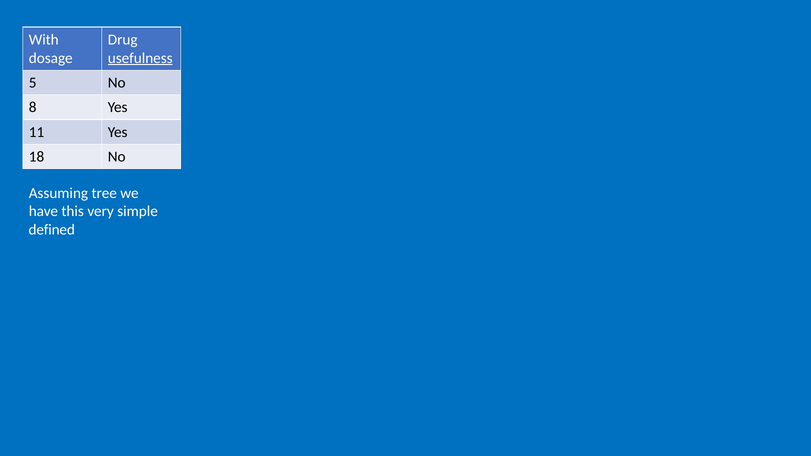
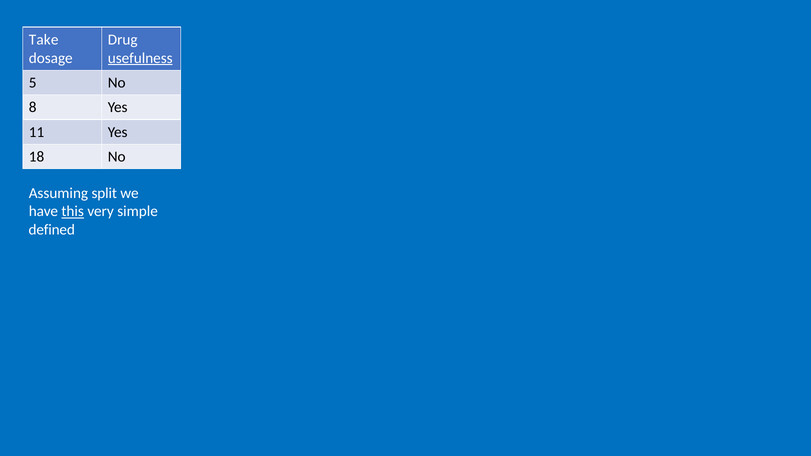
With: With -> Take
tree: tree -> split
this underline: none -> present
